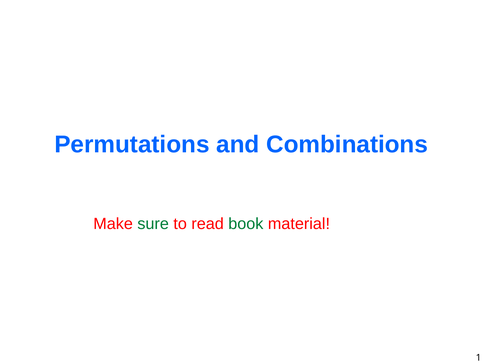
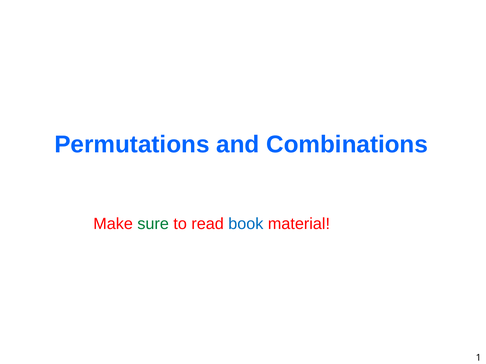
book colour: green -> blue
